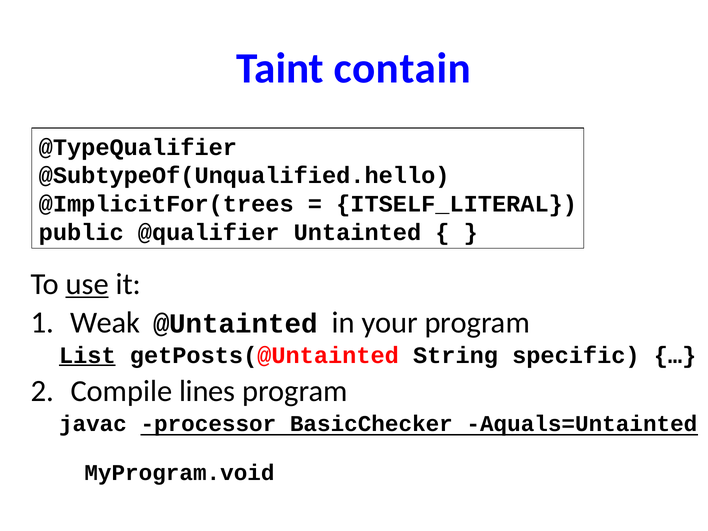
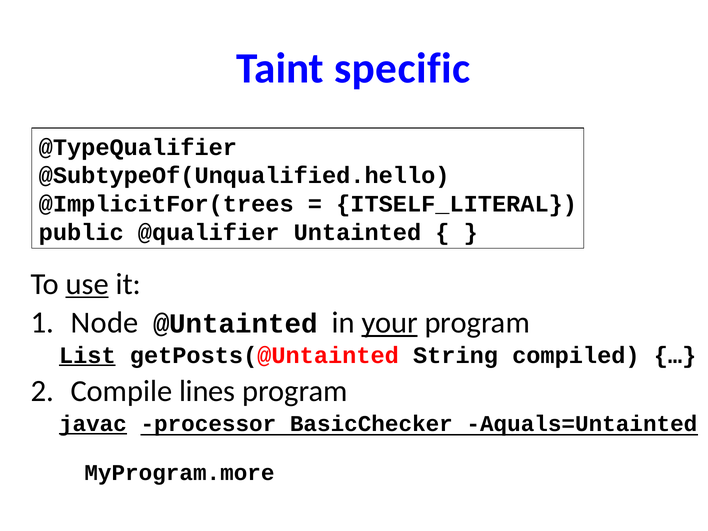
contain: contain -> specific
Weak: Weak -> Node
your underline: none -> present
specific: specific -> compiled
javac underline: none -> present
MyProgram.void: MyProgram.void -> MyProgram.more
